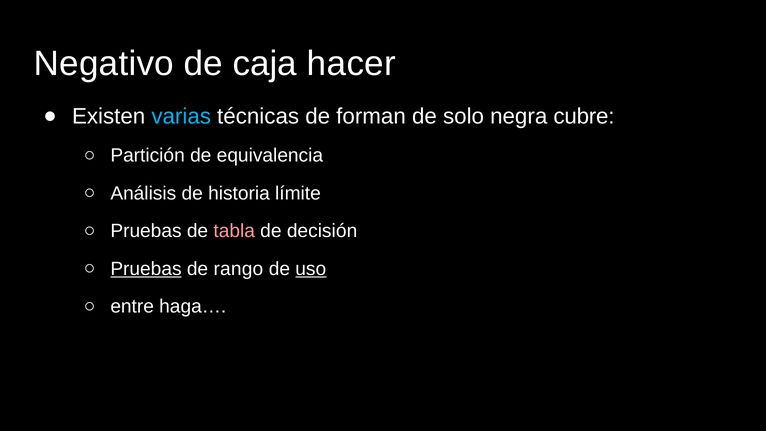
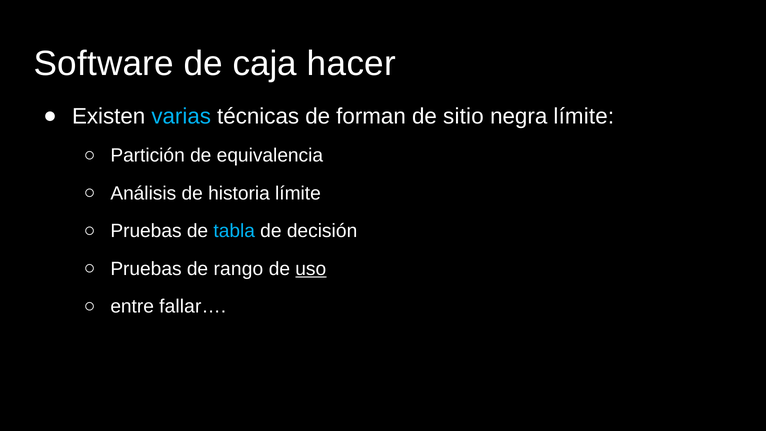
Negativo: Negativo -> Software
solo: solo -> sitio
negra cubre: cubre -> límite
tabla colour: pink -> light blue
Pruebas at (146, 269) underline: present -> none
haga…: haga… -> fallar…
